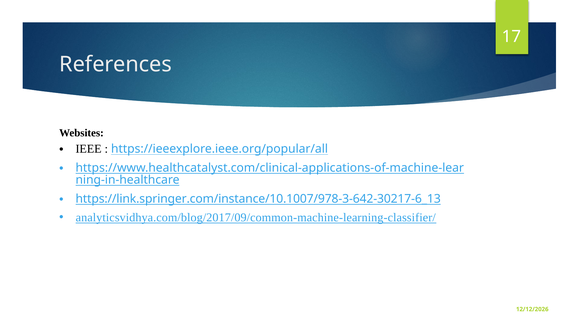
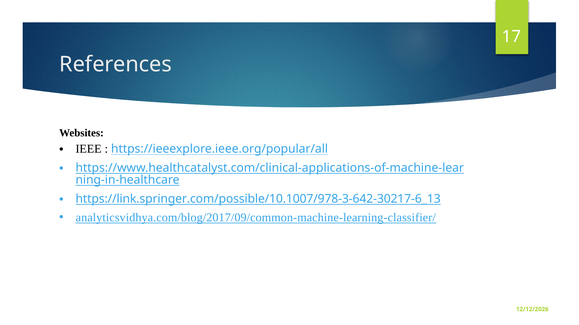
https://link.springer.com/instance/10.1007/978-3-642-30217-6_13: https://link.springer.com/instance/10.1007/978-3-642-30217-6_13 -> https://link.springer.com/possible/10.1007/978-3-642-30217-6_13
